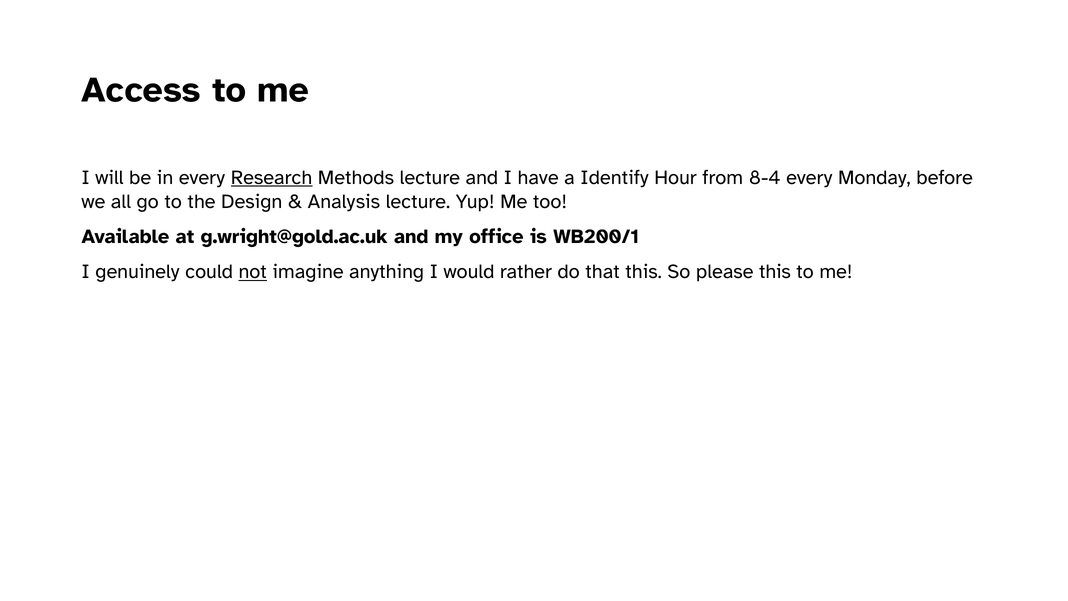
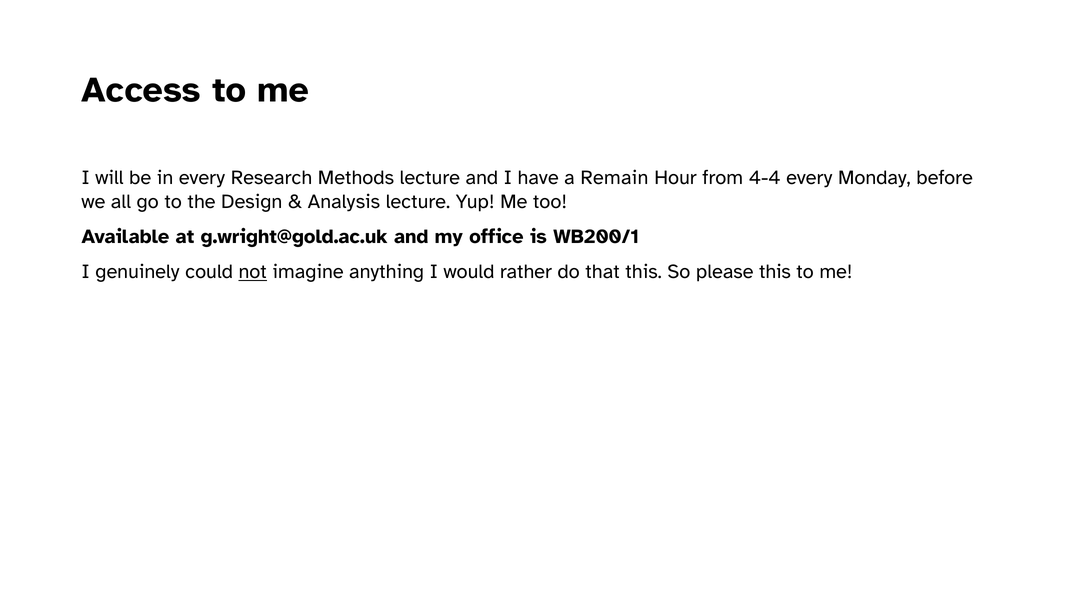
Research underline: present -> none
Identify: Identify -> Remain
8-4: 8-4 -> 4-4
